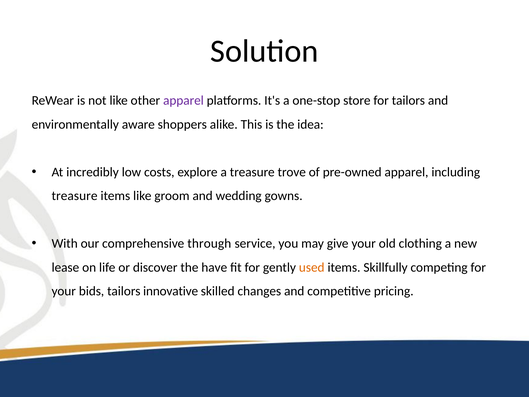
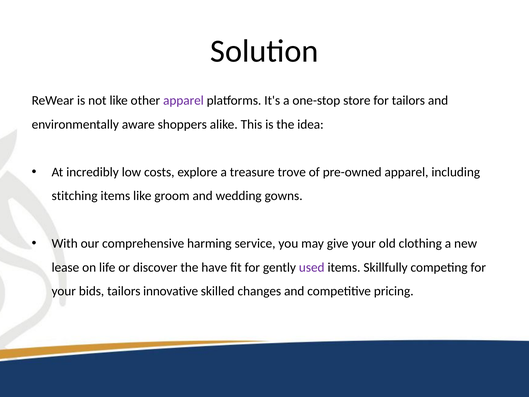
treasure at (75, 196): treasure -> stitching
through: through -> harming
used colour: orange -> purple
